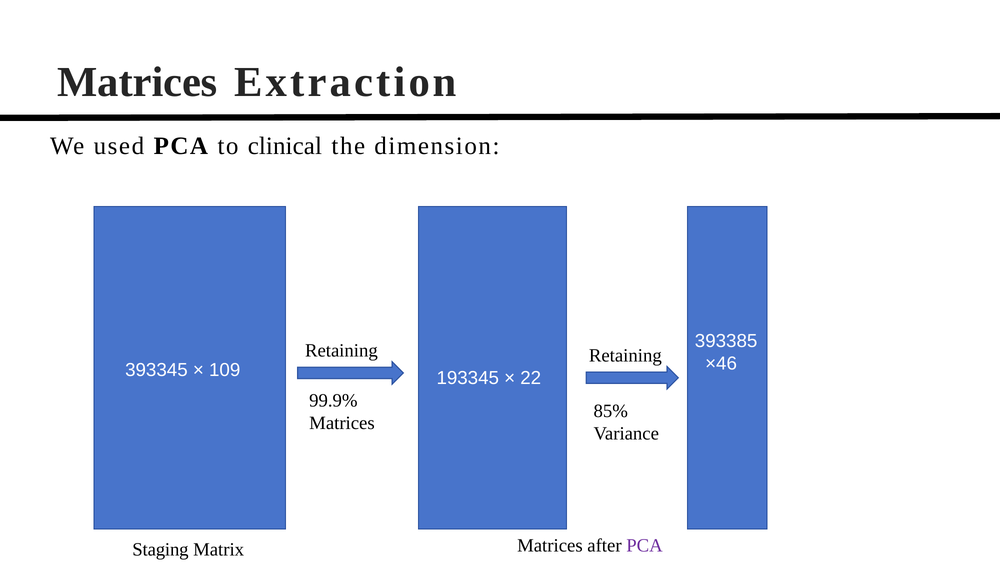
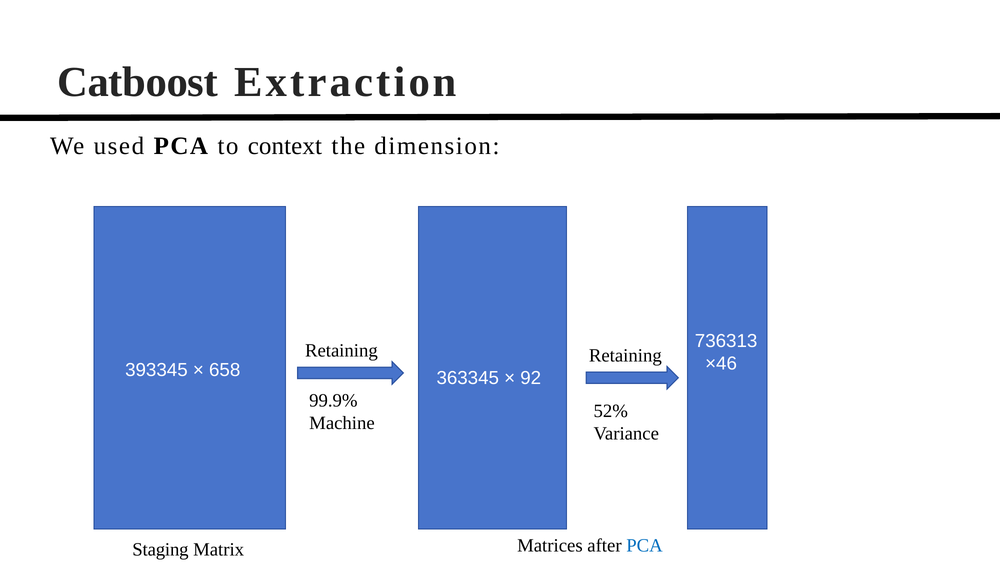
Matrices at (137, 82): Matrices -> Catboost
clinical: clinical -> context
393385: 393385 -> 736313
109: 109 -> 658
193345: 193345 -> 363345
22: 22 -> 92
85%: 85% -> 52%
Matrices at (342, 423): Matrices -> Machine
PCA at (645, 545) colour: purple -> blue
